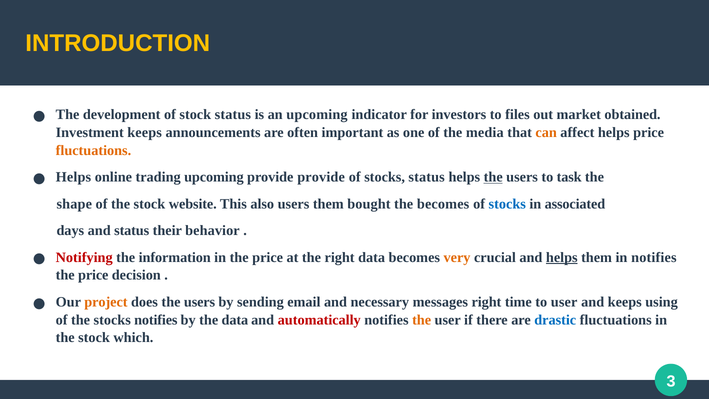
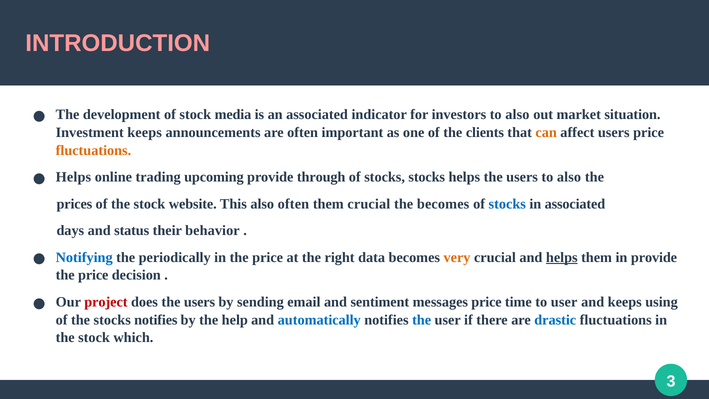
INTRODUCTION colour: yellow -> pink
stock status: status -> media
an upcoming: upcoming -> associated
investors to files: files -> also
obtained: obtained -> situation
media: media -> clients
affect helps: helps -> users
provide provide: provide -> through
stocks status: status -> stocks
the at (493, 177) underline: present -> none
users to task: task -> also
shape: shape -> prices
also users: users -> often
them bought: bought -> crucial
Notifying colour: red -> blue
information: information -> periodically
in notifies: notifies -> provide
project colour: orange -> red
necessary: necessary -> sentiment
messages right: right -> price
the data: data -> help
automatically colour: red -> blue
the at (422, 320) colour: orange -> blue
